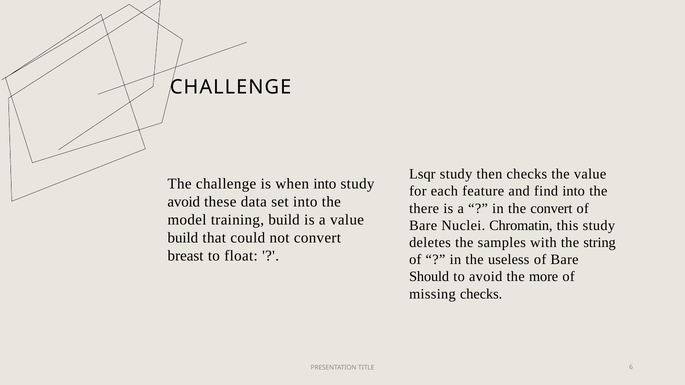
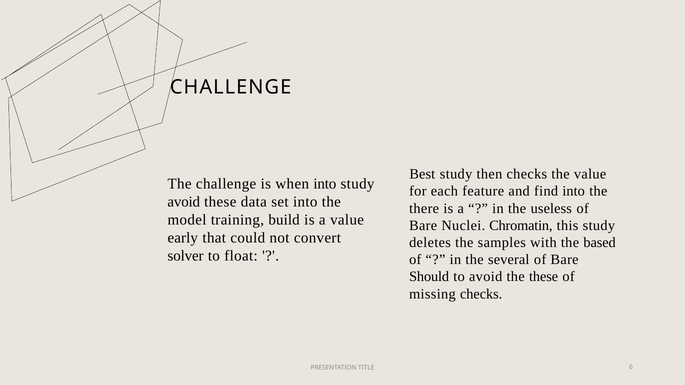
Lsqr: Lsqr -> Best
the convert: convert -> useless
build at (183, 238): build -> early
string: string -> based
breast: breast -> solver
useless: useless -> several
the more: more -> these
